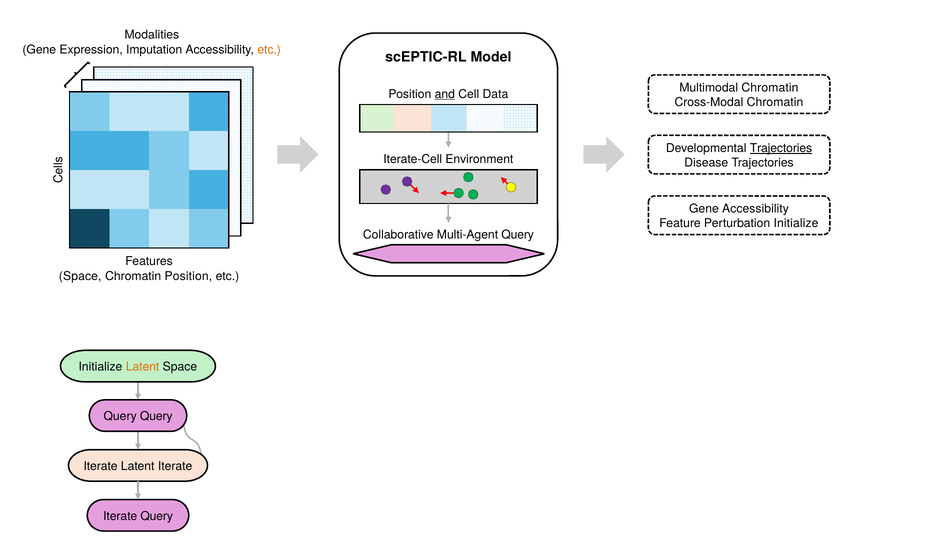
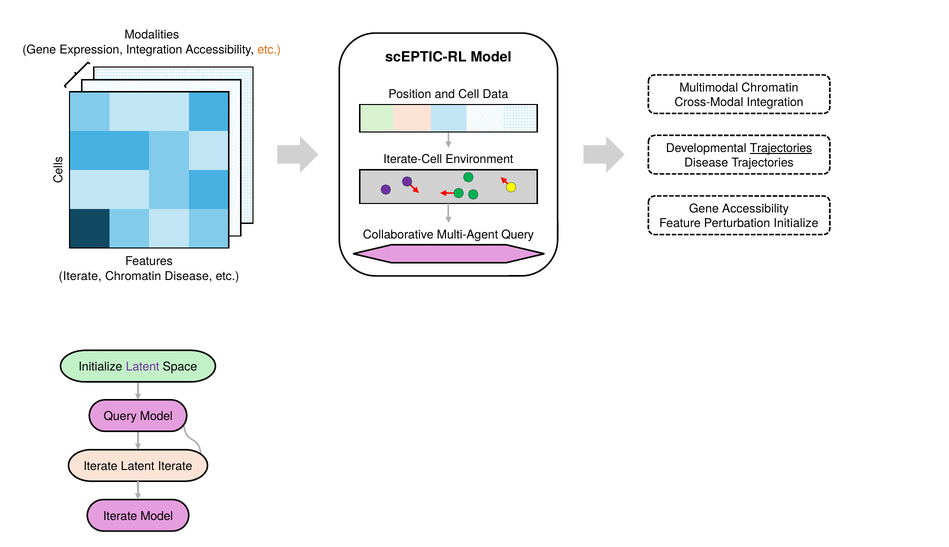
Expression Imputation: Imputation -> Integration
and underline: present -> none
Cross-Modal Chromatin: Chromatin -> Integration
Space at (80, 276): Space -> Iterate
Chromatin Position: Position -> Disease
Latent at (143, 367) colour: orange -> purple
Query Query: Query -> Model
Iterate Query: Query -> Model
